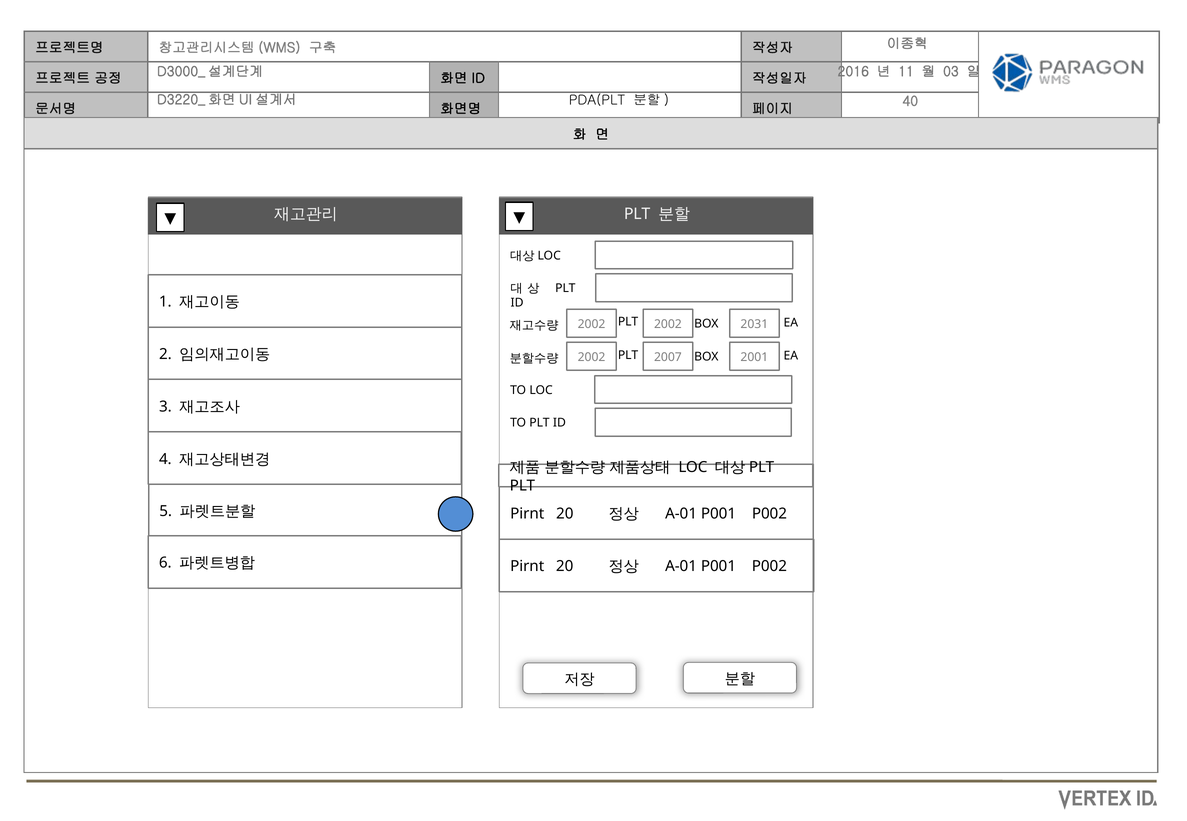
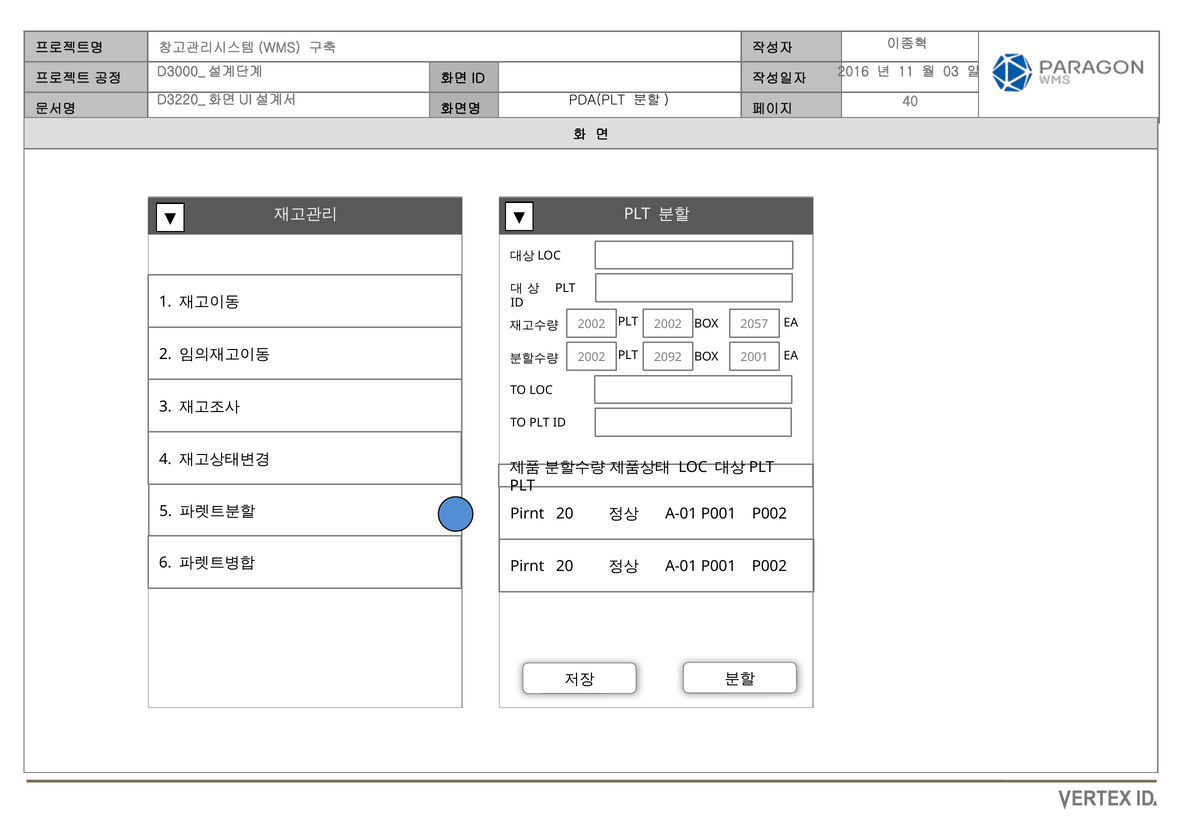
2031: 2031 -> 2057
2007: 2007 -> 2092
